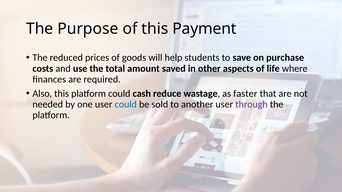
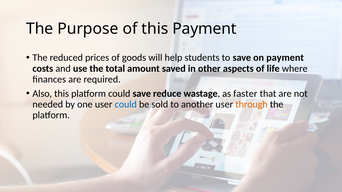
on purchase: purchase -> payment
could cash: cash -> save
through colour: purple -> orange
